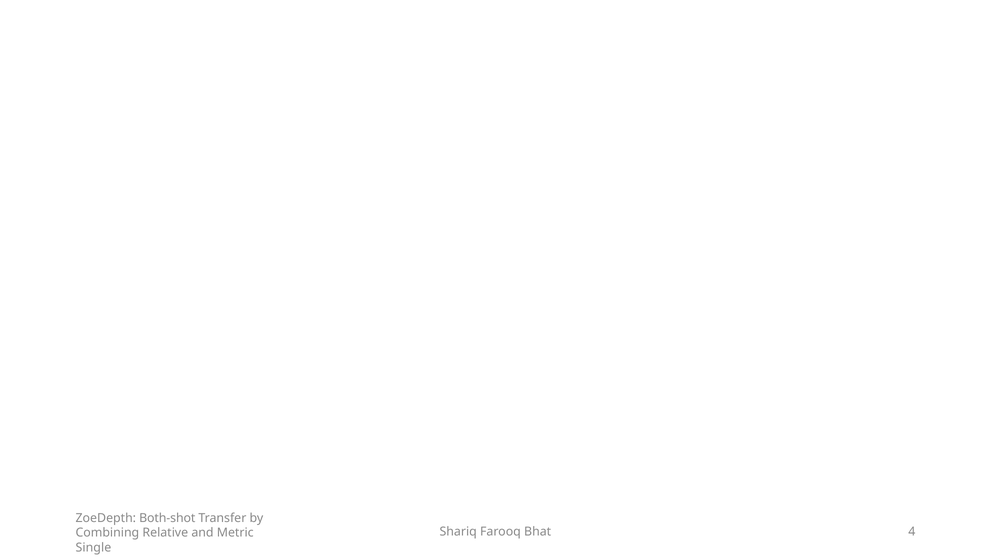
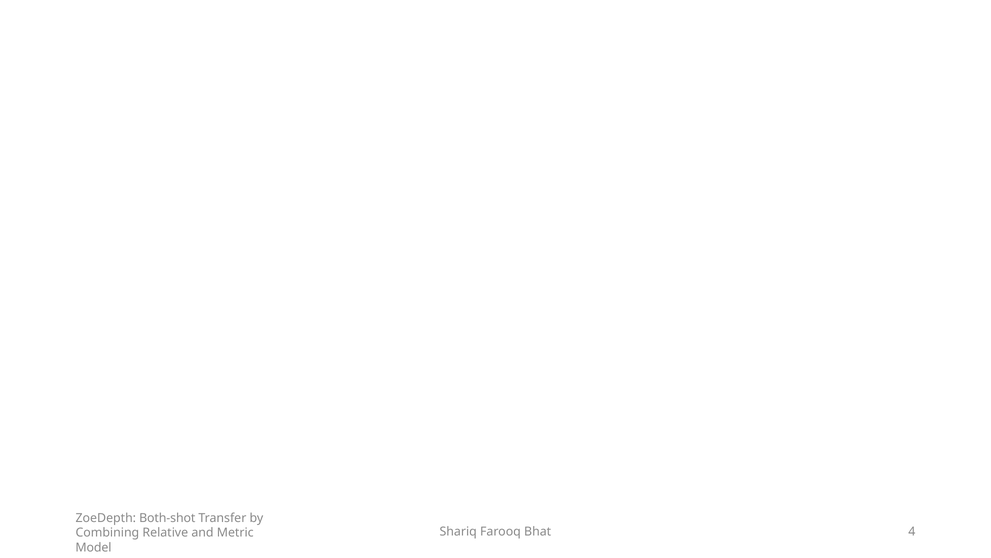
Single: Single -> Model
